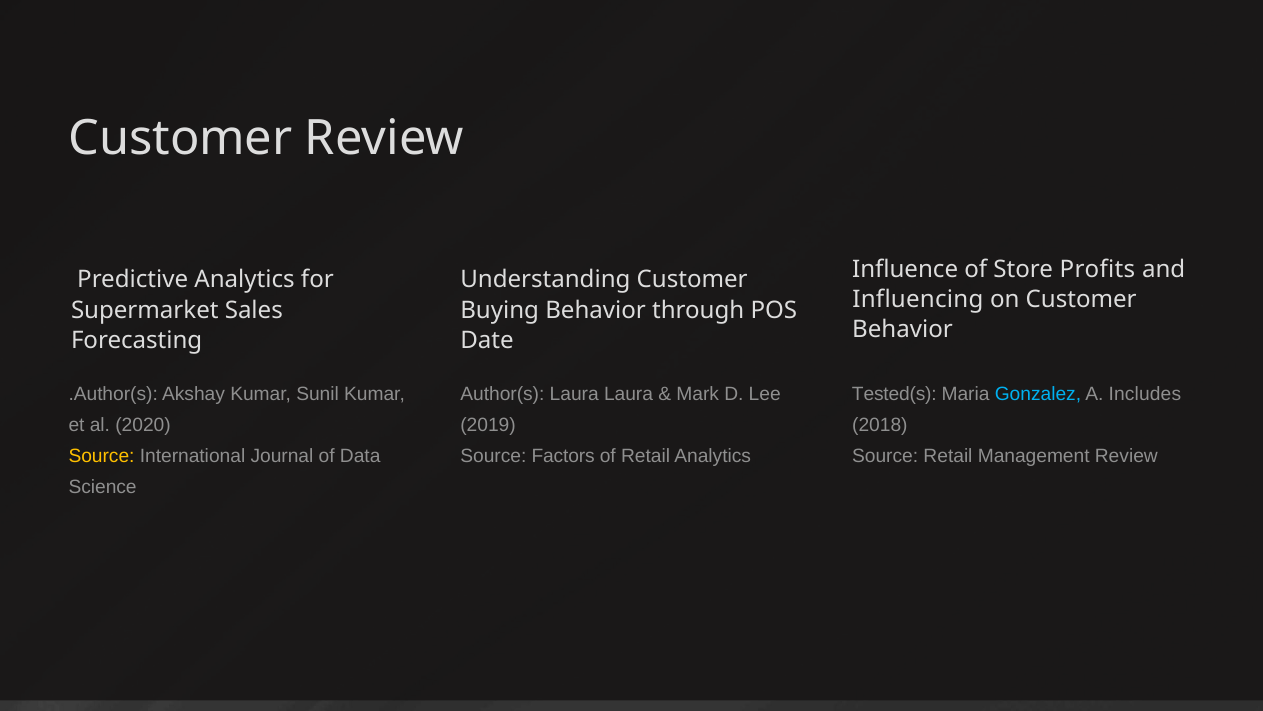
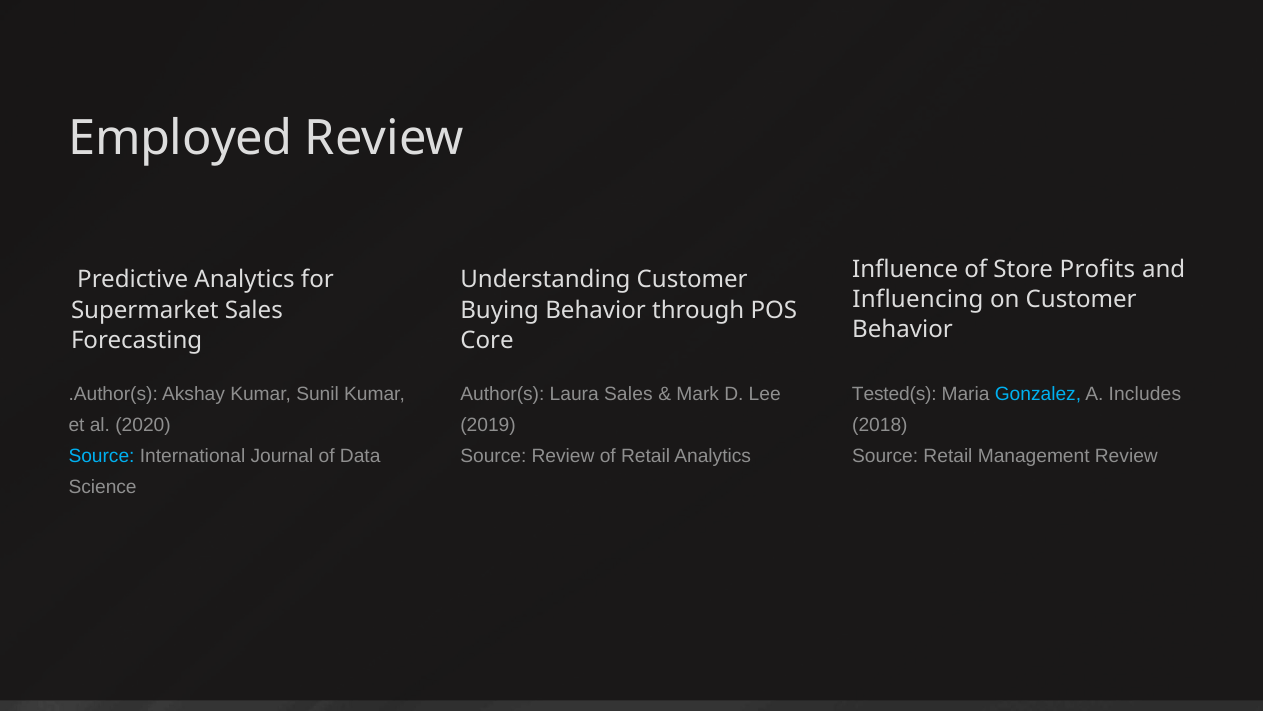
Customer at (180, 138): Customer -> Employed
Date: Date -> Core
Laura Laura: Laura -> Sales
Source at (102, 456) colour: yellow -> light blue
Source Factors: Factors -> Review
